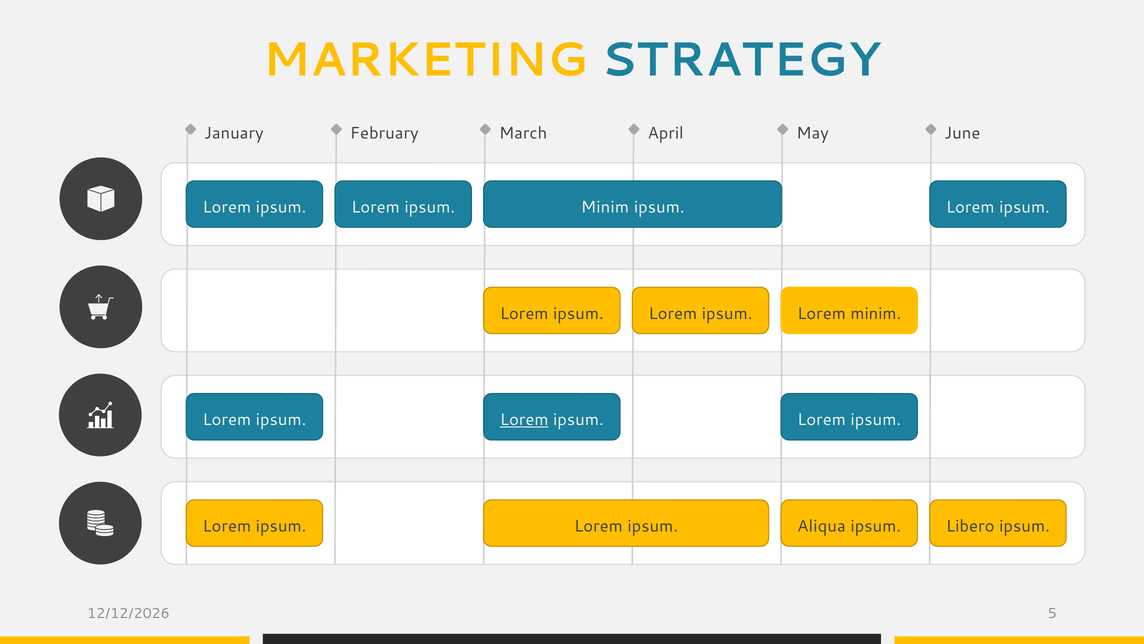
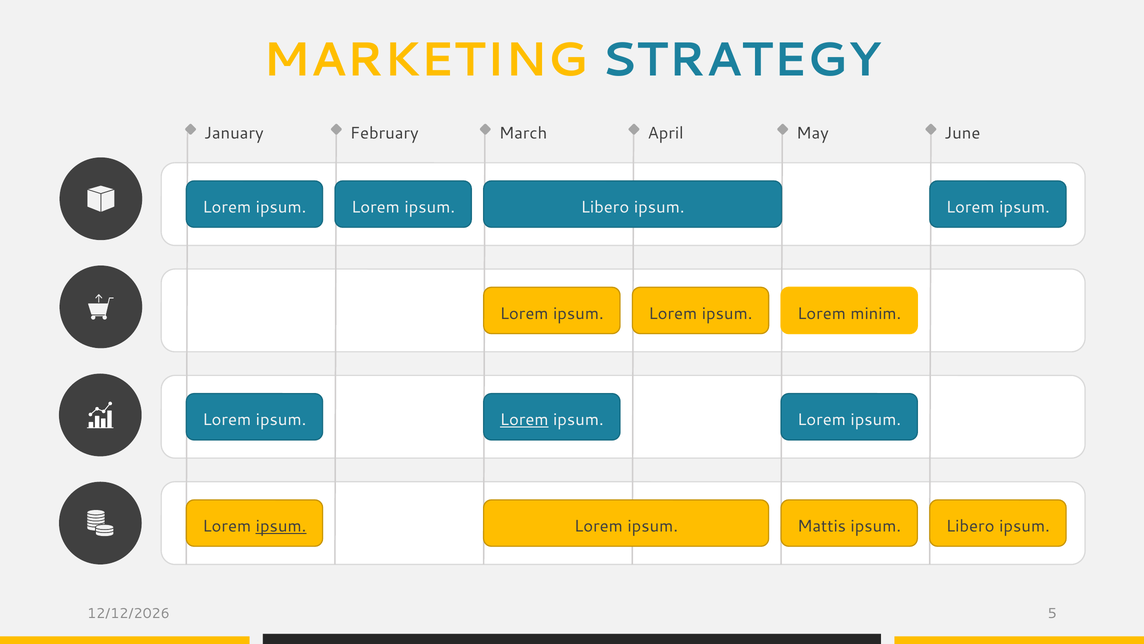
Lorem ipsum Minim: Minim -> Libero
ipsum at (281, 526) underline: none -> present
Aliqua: Aliqua -> Mattis
